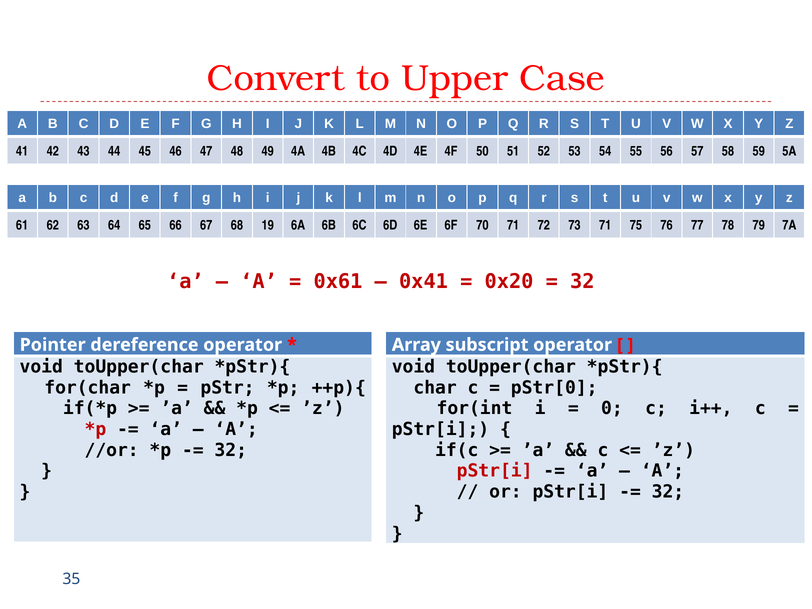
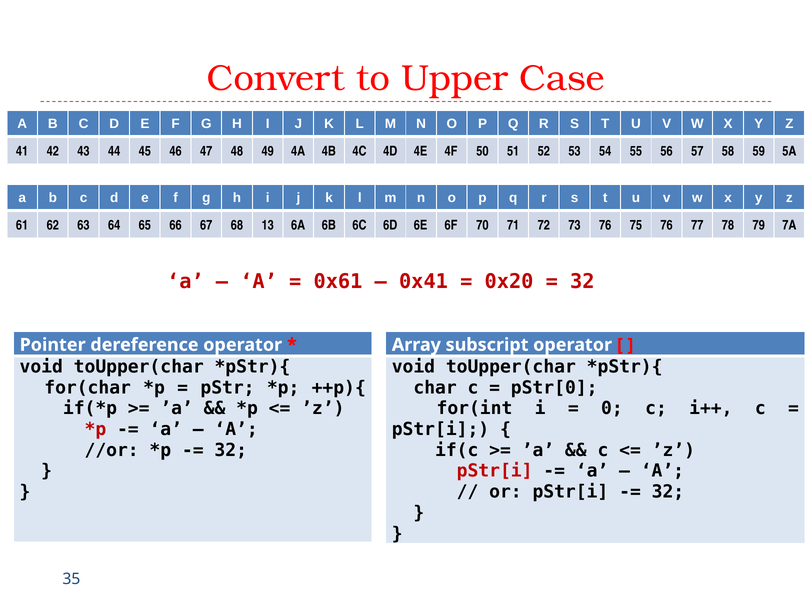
19: 19 -> 13
73 71: 71 -> 76
